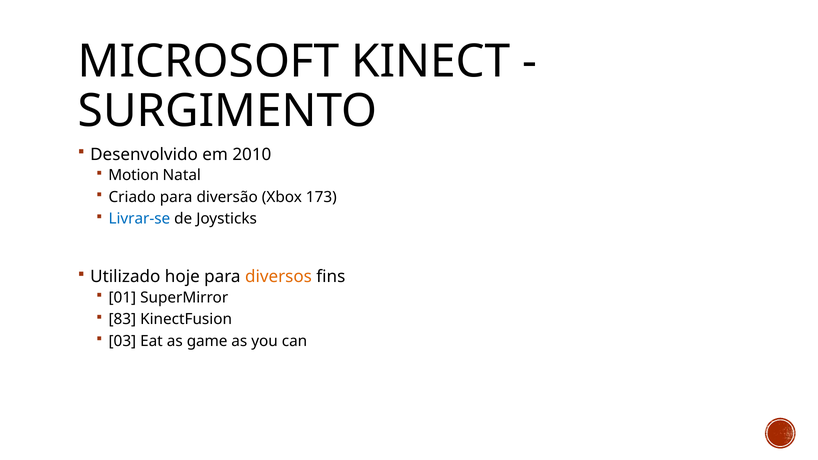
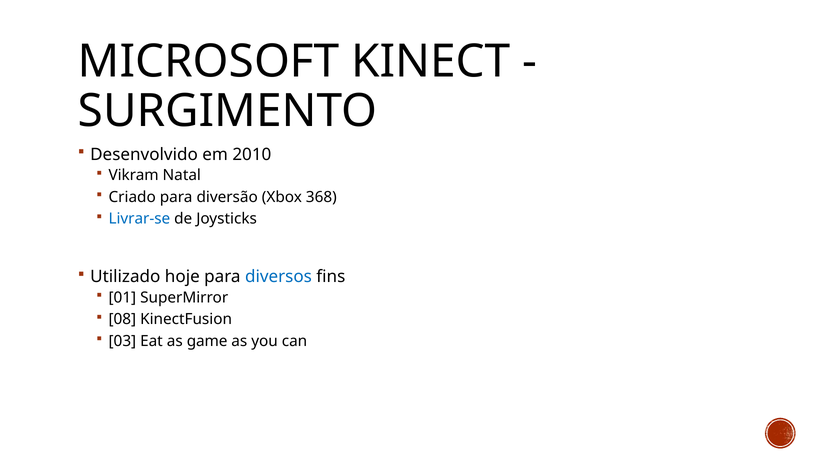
Motion: Motion -> Vikram
173: 173 -> 368
diversos colour: orange -> blue
83: 83 -> 08
